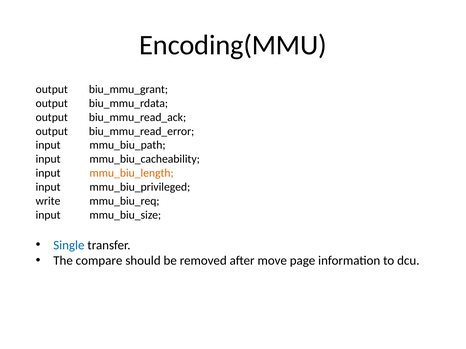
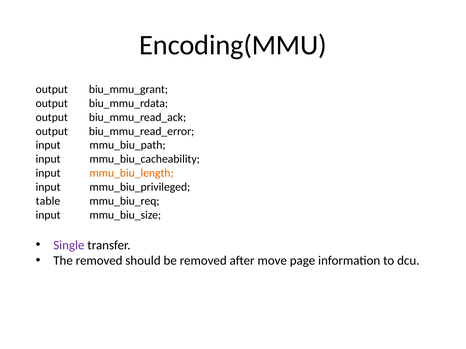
write: write -> table
Single colour: blue -> purple
The compare: compare -> removed
